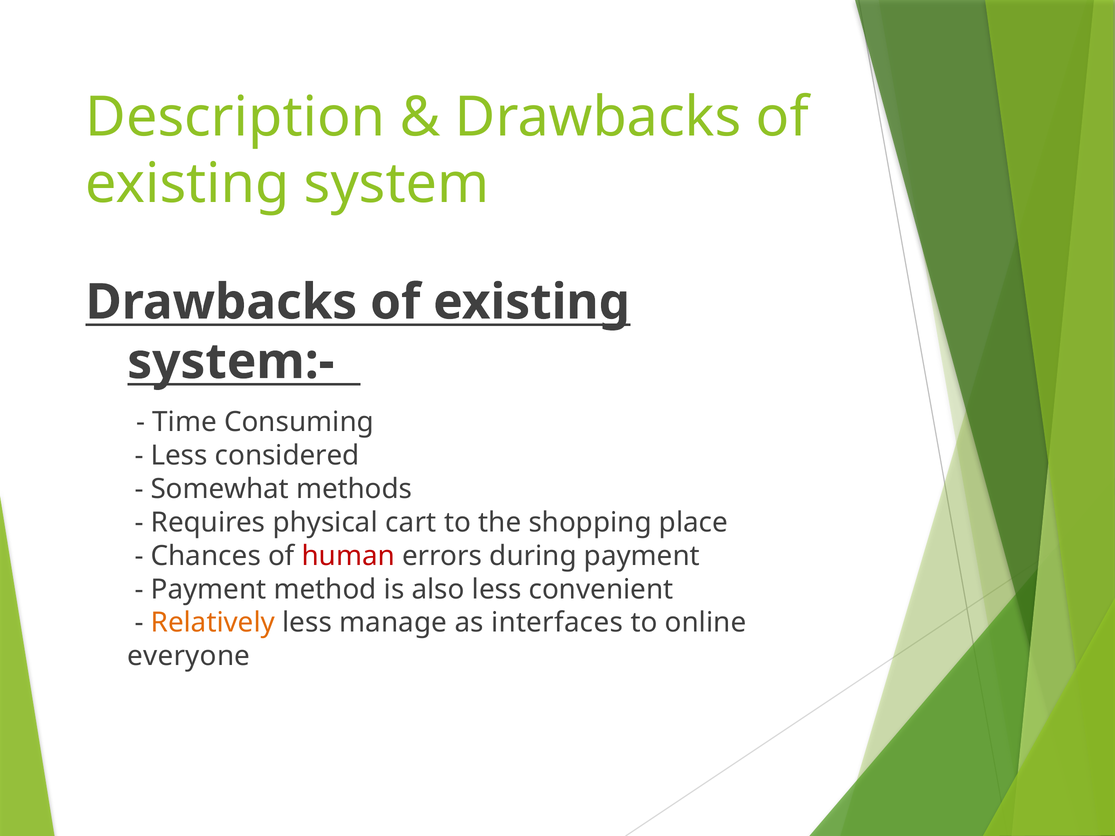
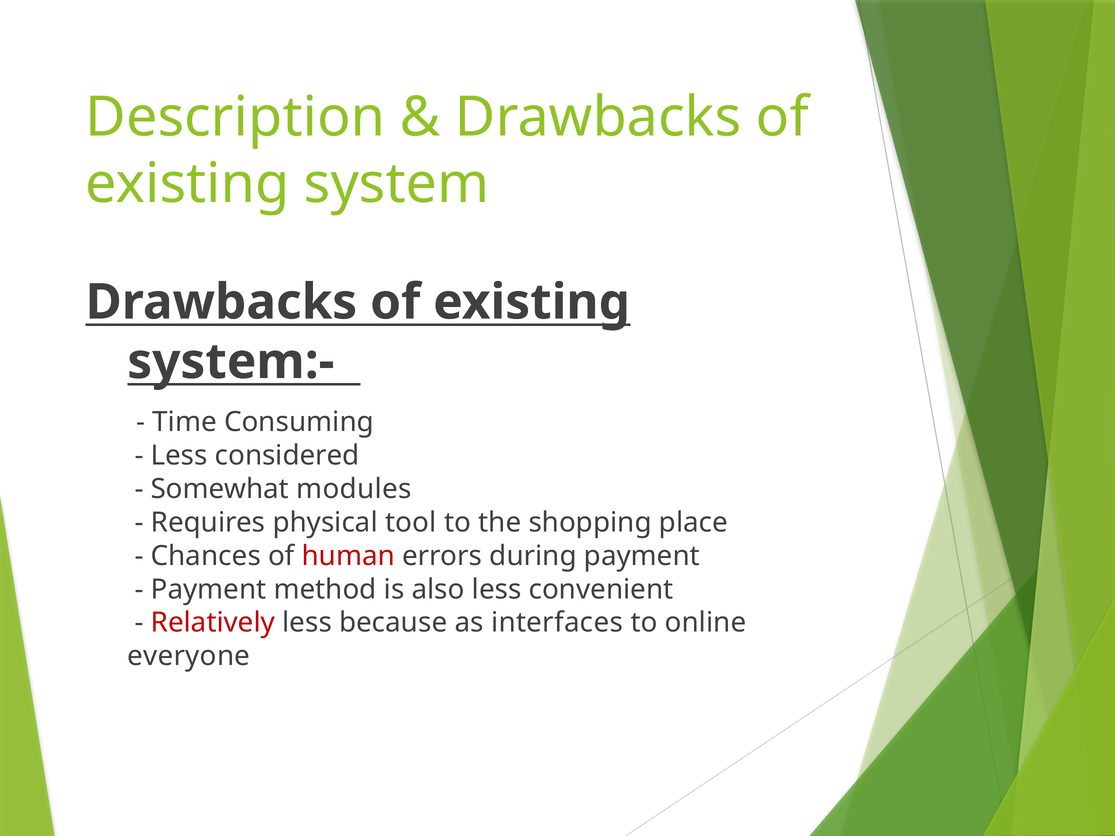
methods: methods -> modules
cart: cart -> tool
Relatively colour: orange -> red
manage: manage -> because
